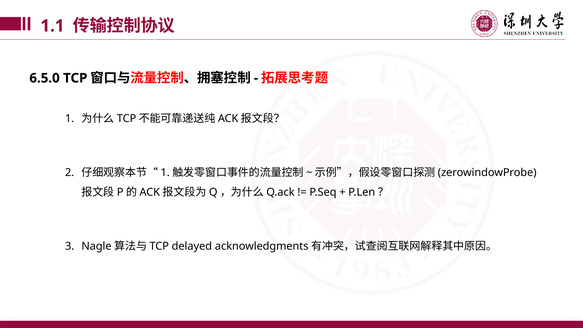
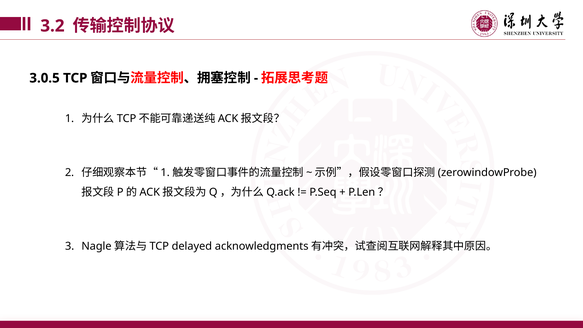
1.1: 1.1 -> 3.2
6.5.0: 6.5.0 -> 3.0.5
